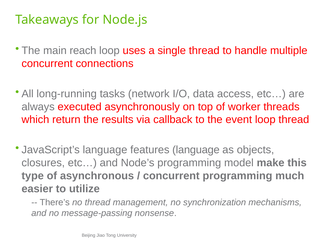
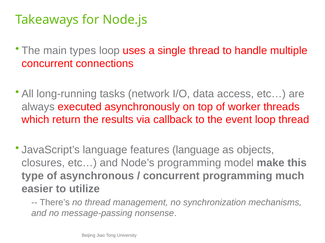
reach: reach -> types
